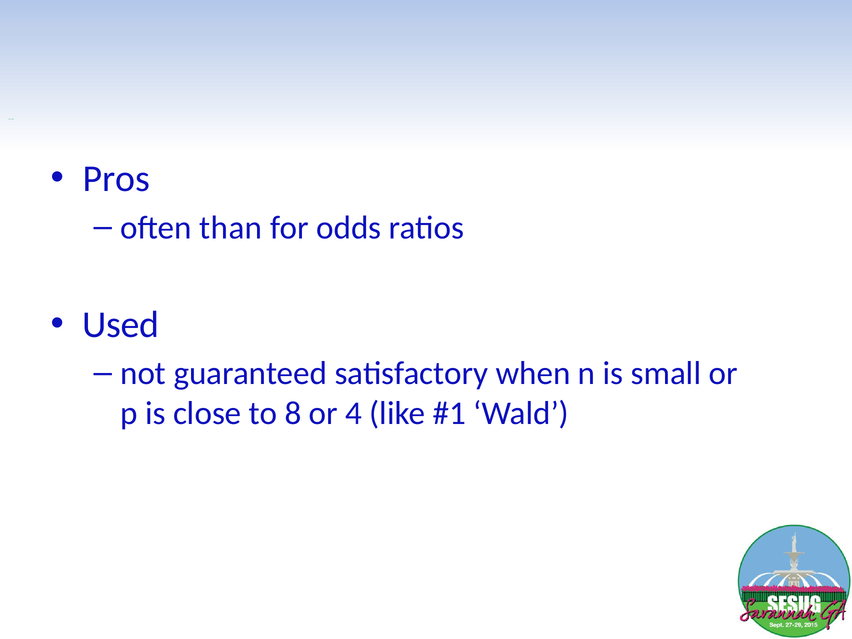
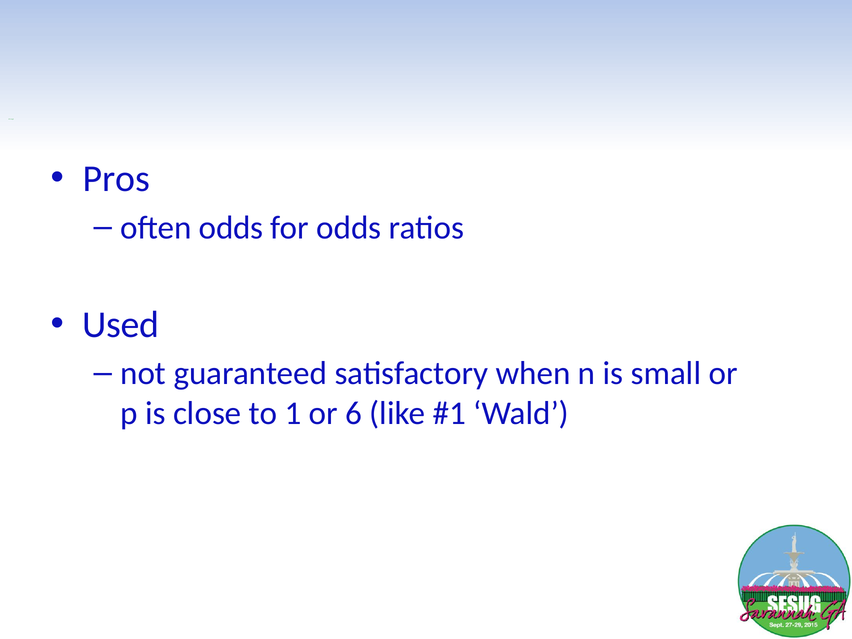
often than: than -> odds
8: 8 -> 1
4: 4 -> 6
